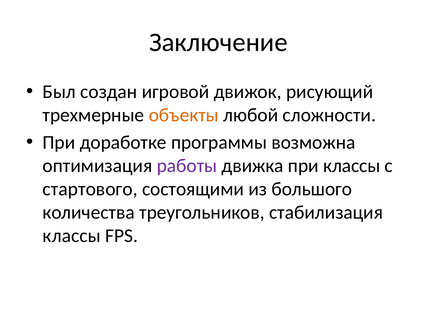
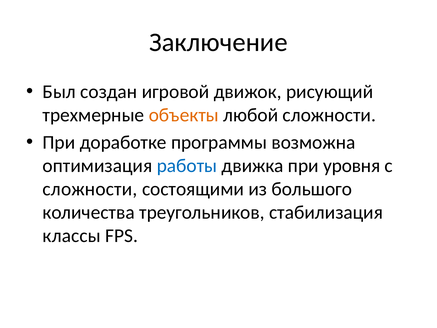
работы colour: purple -> blue
при классы: классы -> уровня
стартового at (90, 189): стартового -> сложности
